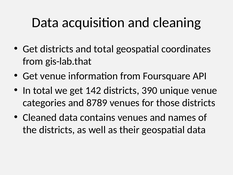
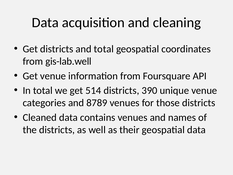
gis-lab.that: gis-lab.that -> gis-lab.well
142: 142 -> 514
